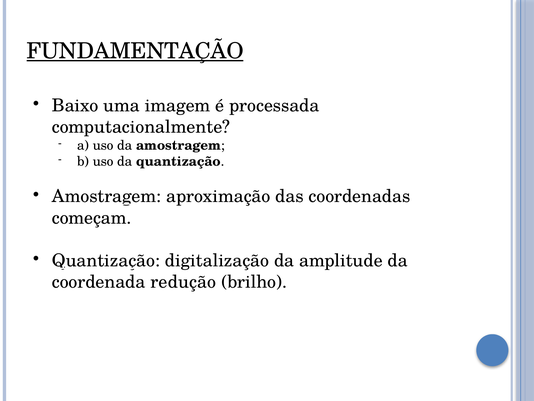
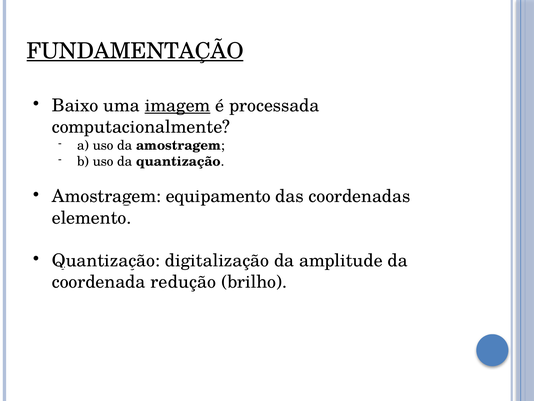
imagem underline: none -> present
aproximação: aproximação -> equipamento
começam: começam -> elemento
